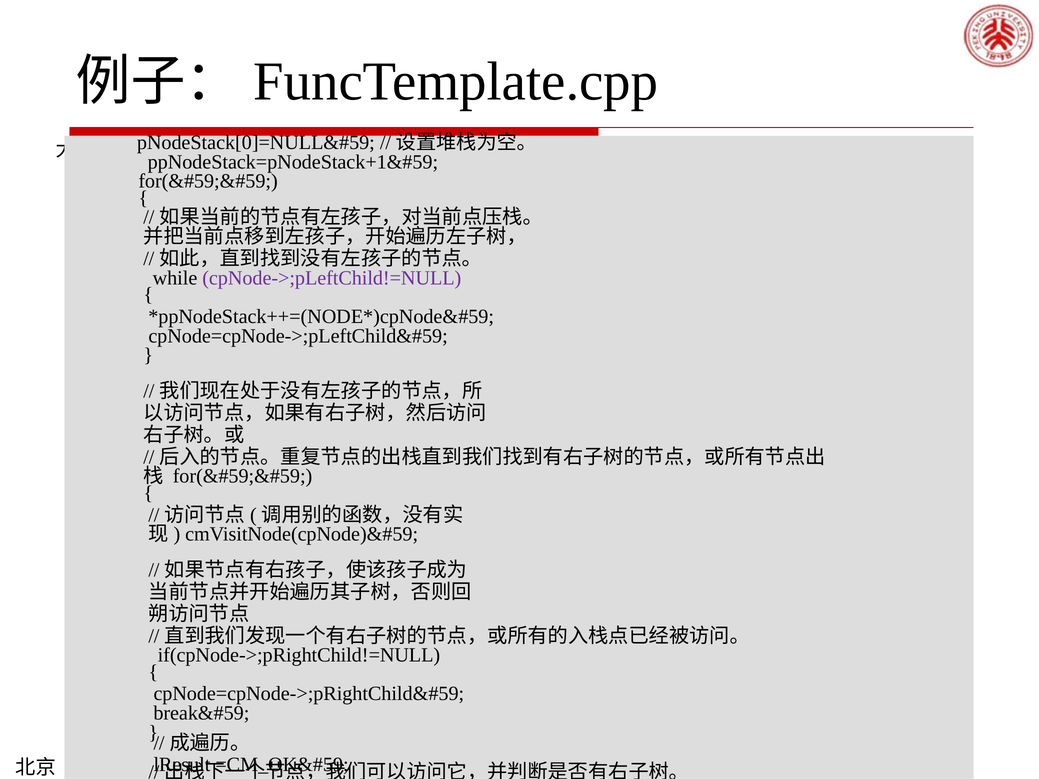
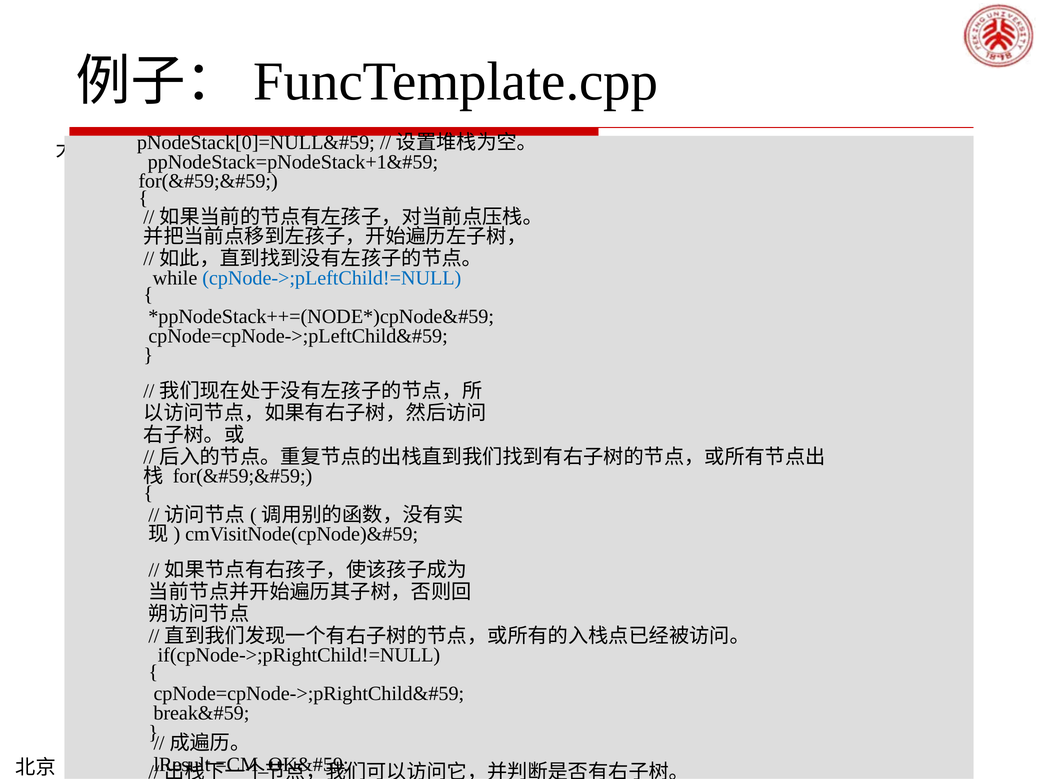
cpNode->;pLeftChild!=NULL colour: purple -> blue
